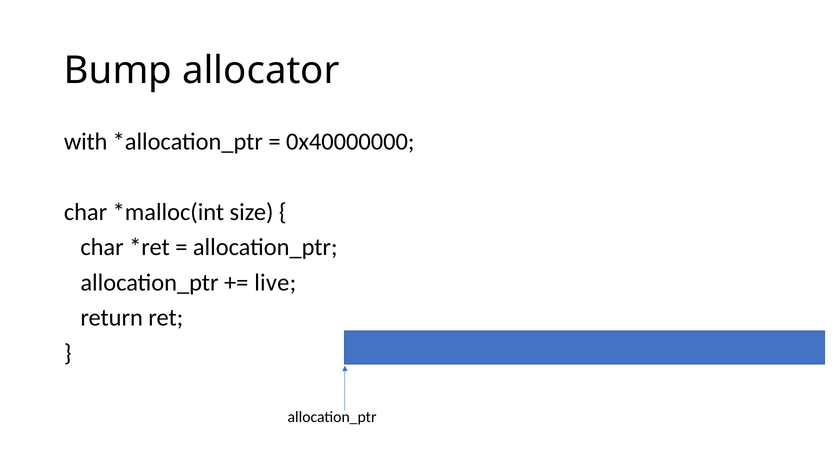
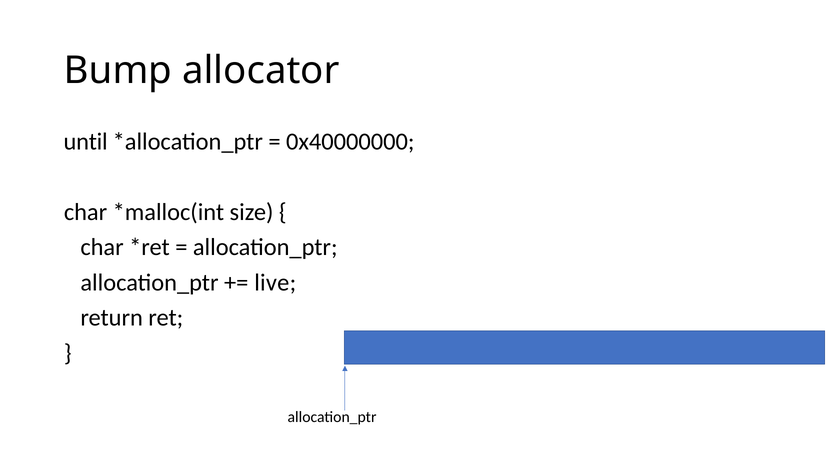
with: with -> until
